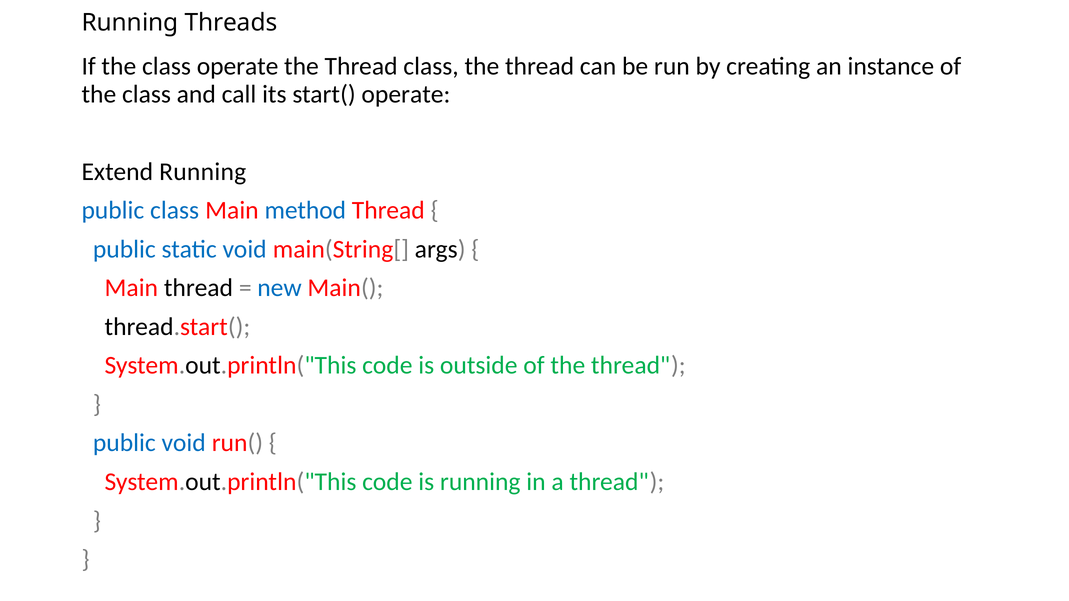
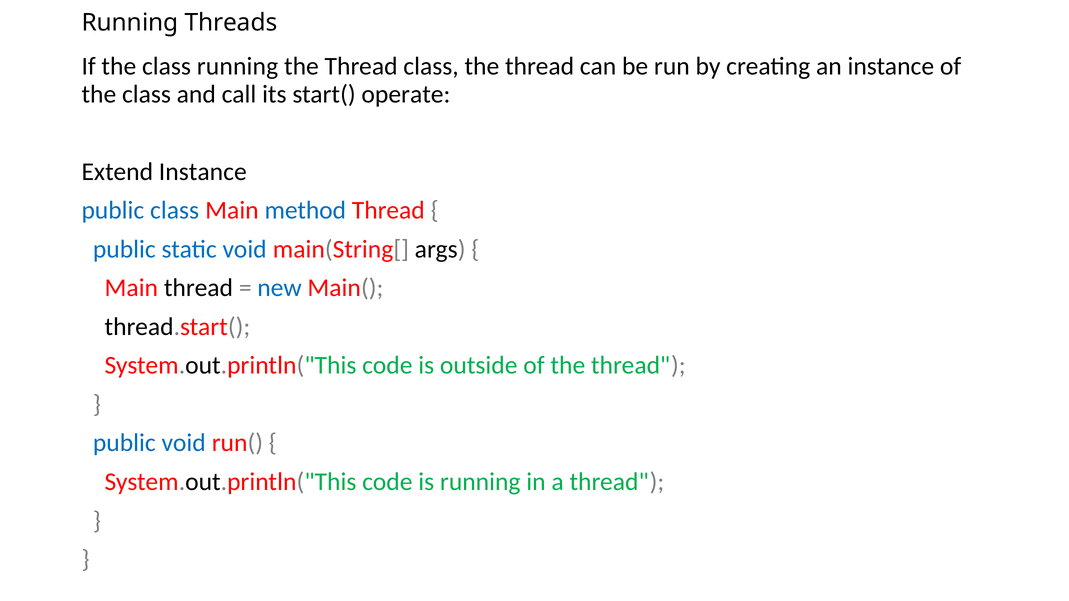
class operate: operate -> running
Extend Running: Running -> Instance
